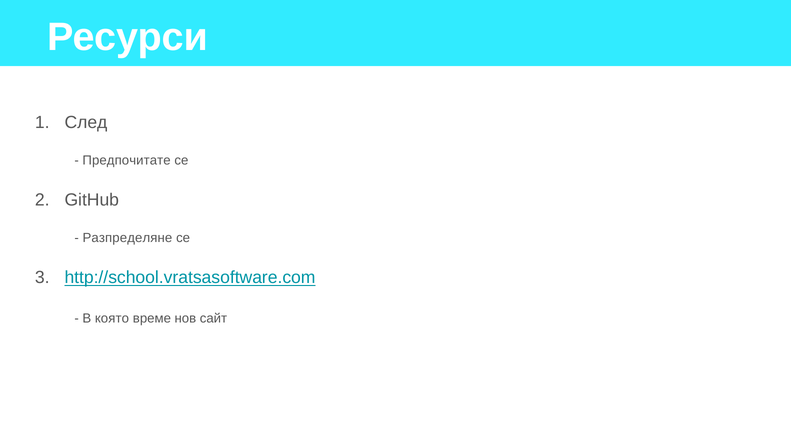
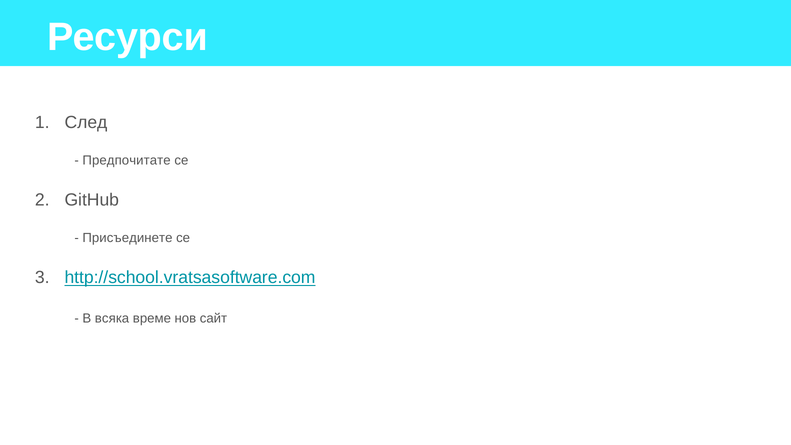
Разпределяне: Разпределяне -> Присъединете
която: която -> всяка
